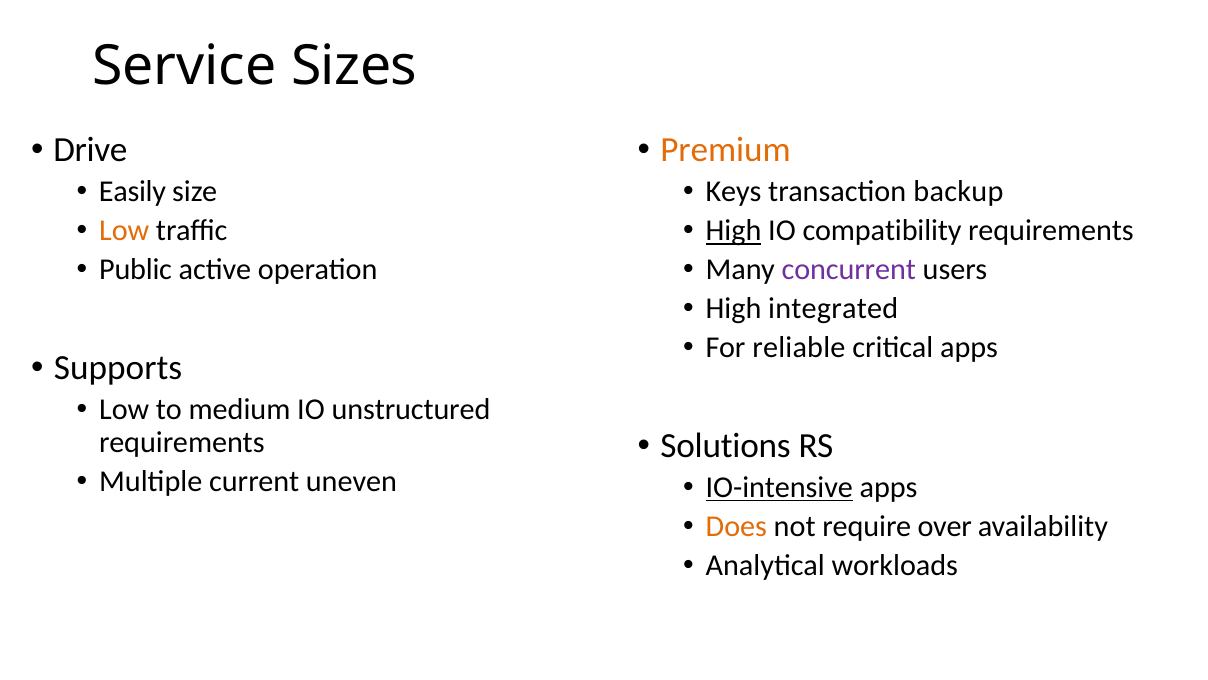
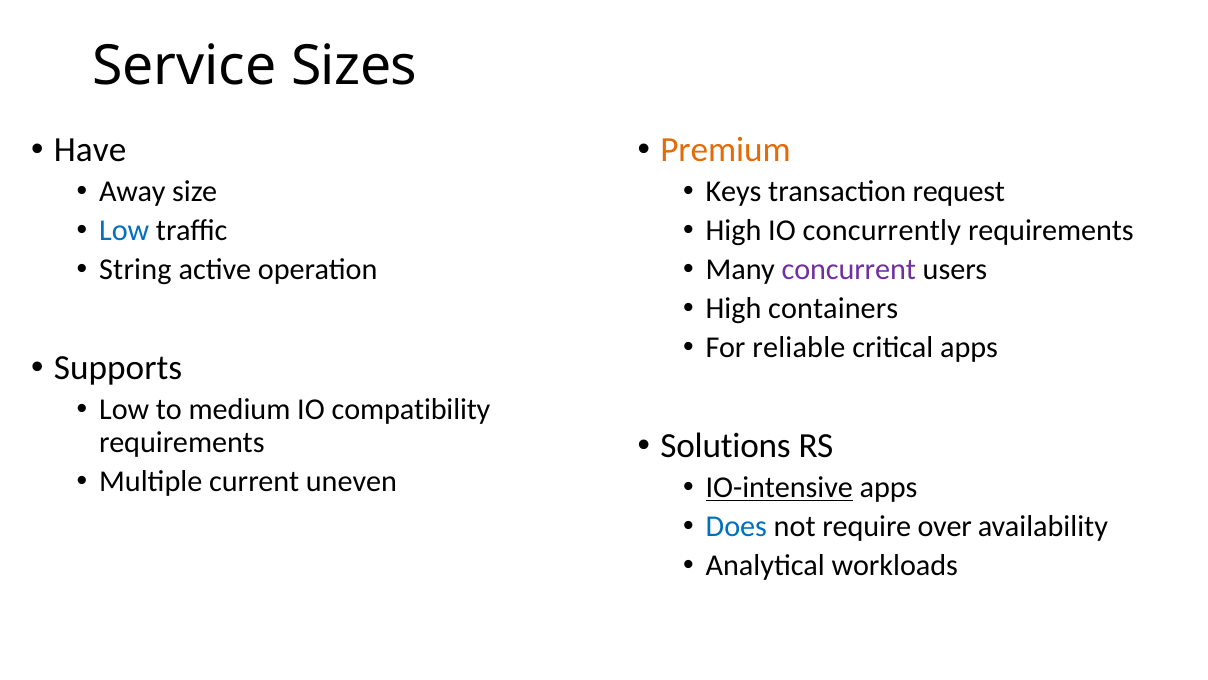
Drive: Drive -> Have
Easily: Easily -> Away
backup: backup -> request
Low at (124, 231) colour: orange -> blue
High at (734, 231) underline: present -> none
compatibility: compatibility -> concurrently
Public: Public -> String
integrated: integrated -> containers
unstructured: unstructured -> compatibility
Does colour: orange -> blue
